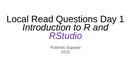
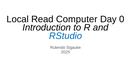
Questions: Questions -> Computer
1: 1 -> 0
RStudio colour: purple -> blue
